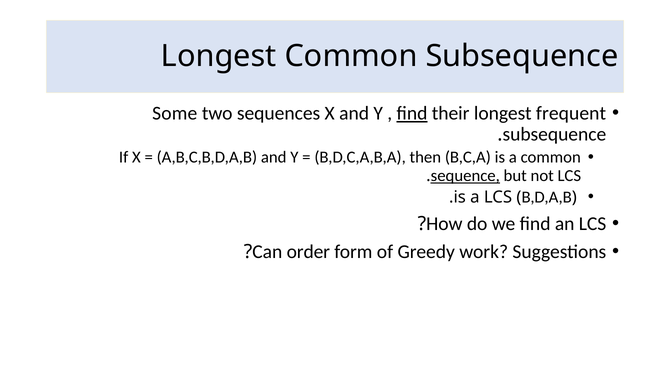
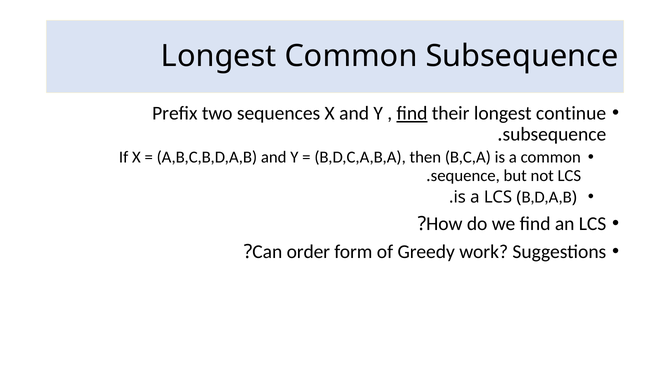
Some: Some -> Preﬁx
frequent: frequent -> continue
sequence underline: present -> none
